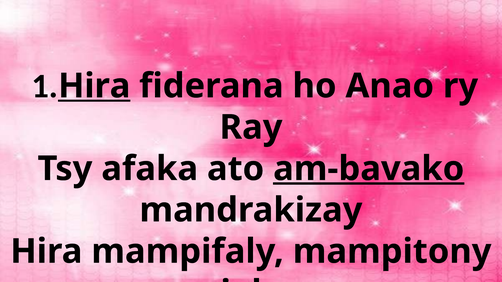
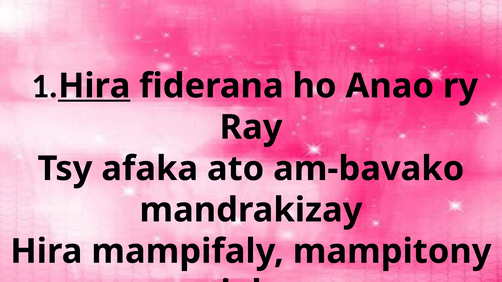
am-bavako underline: present -> none
